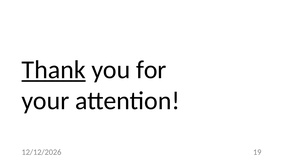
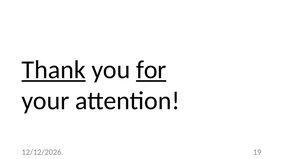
for underline: none -> present
